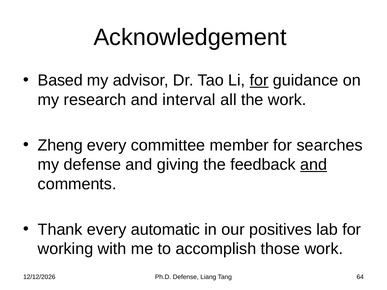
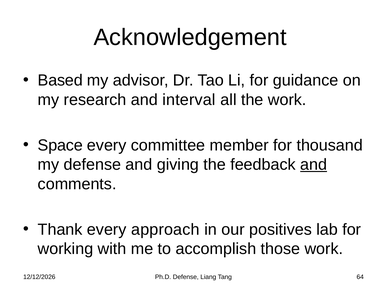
for at (259, 80) underline: present -> none
Zheng: Zheng -> Space
searches: searches -> thousand
automatic: automatic -> approach
